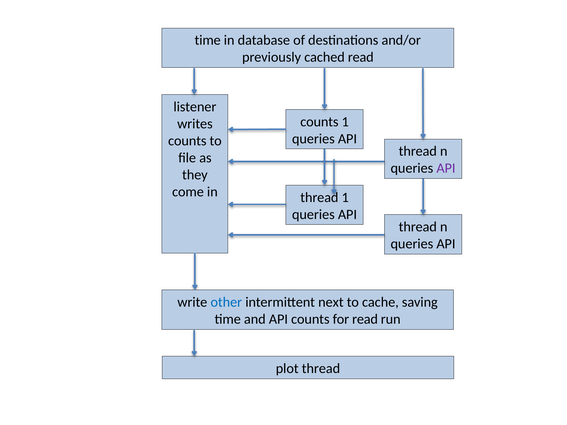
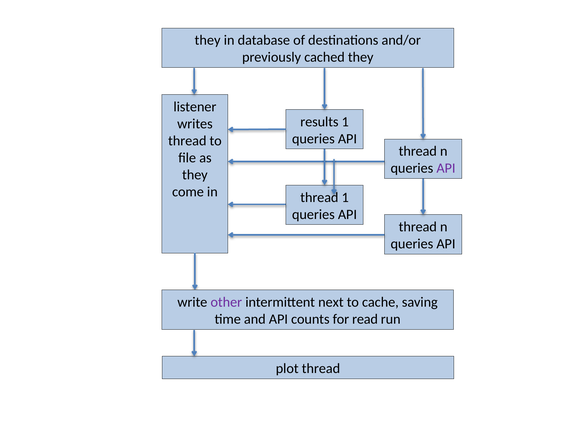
time at (208, 40): time -> they
cached read: read -> they
counts at (319, 122): counts -> results
counts at (187, 141): counts -> thread
other colour: blue -> purple
